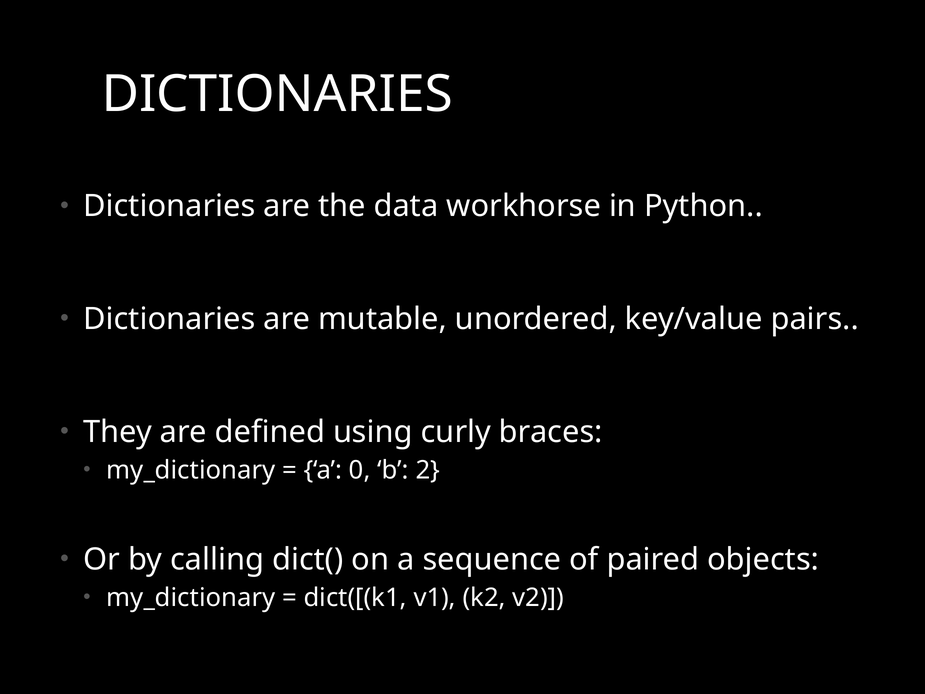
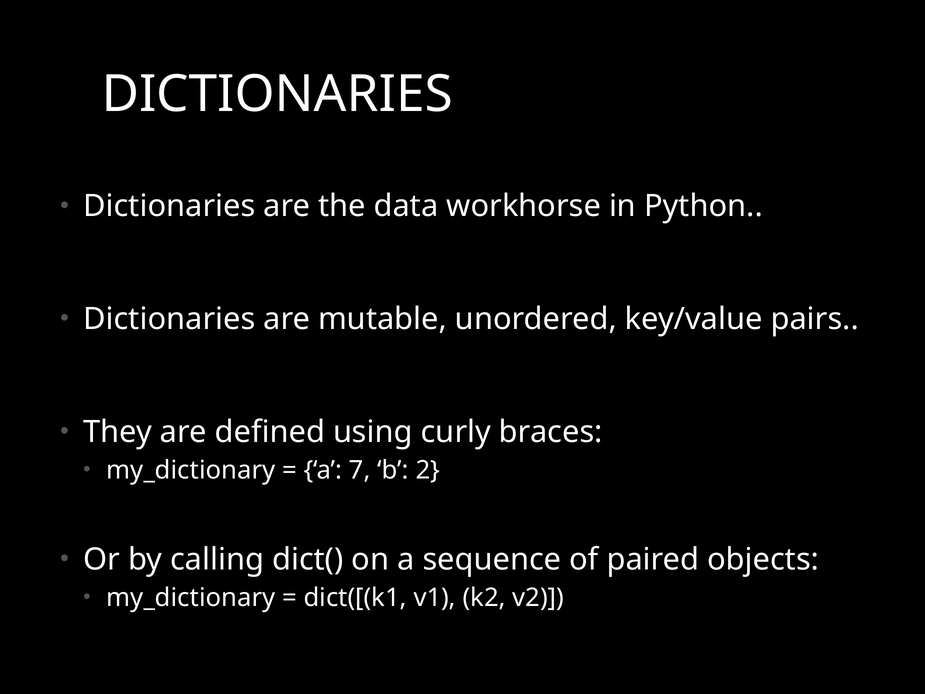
0: 0 -> 7
